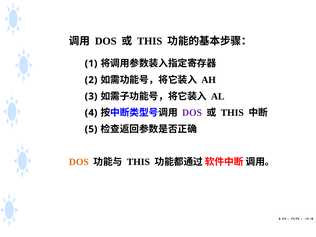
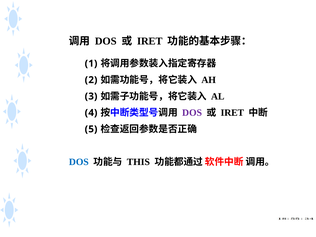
THIS at (150, 41): THIS -> IRET
THIS at (232, 113): THIS -> IRET
DOS at (79, 162) colour: orange -> blue
